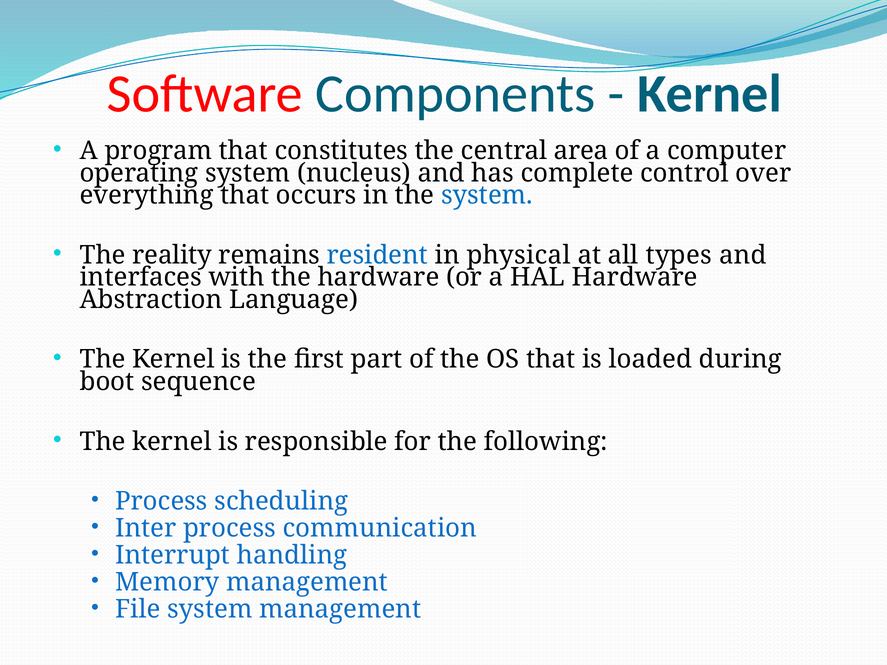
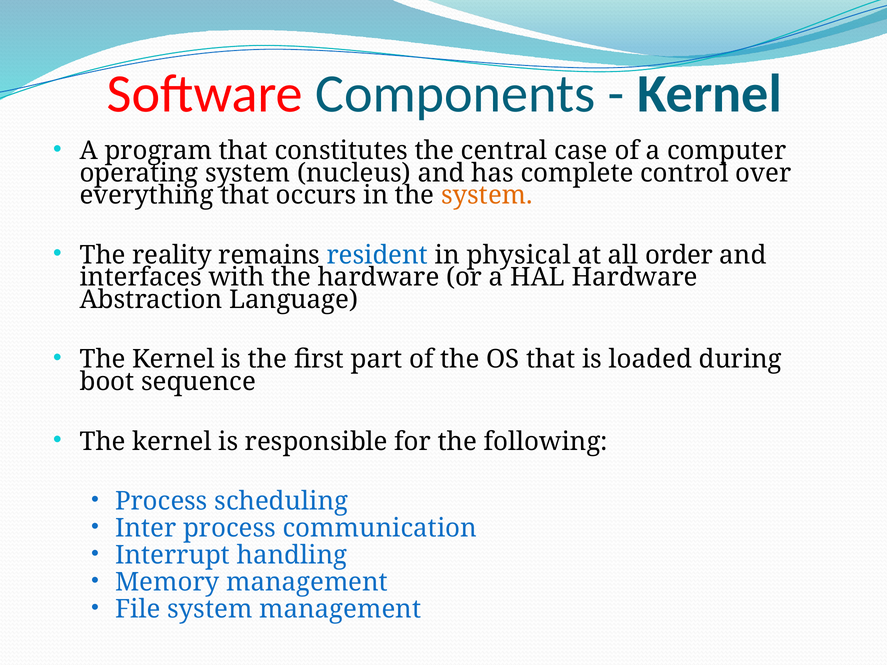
area: area -> case
system at (487, 195) colour: blue -> orange
types: types -> order
